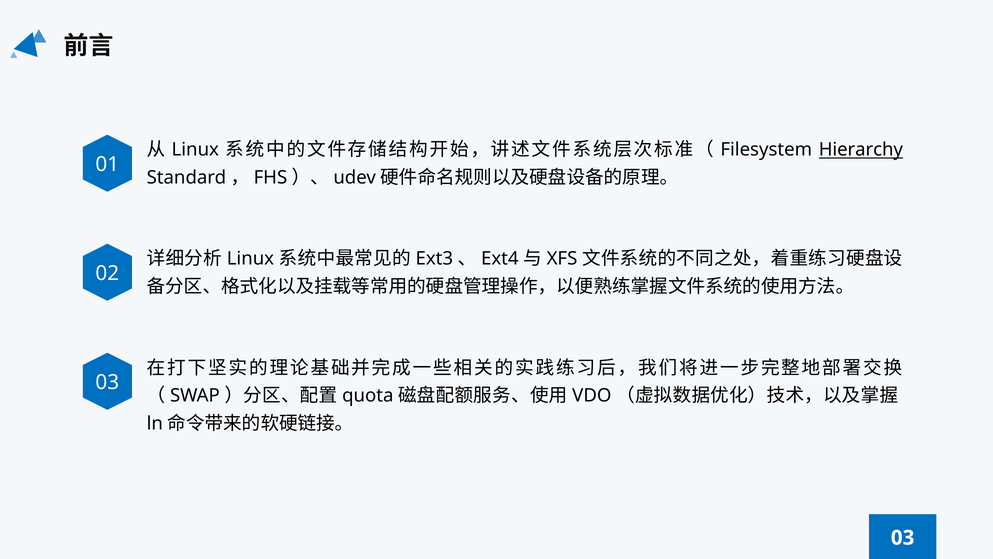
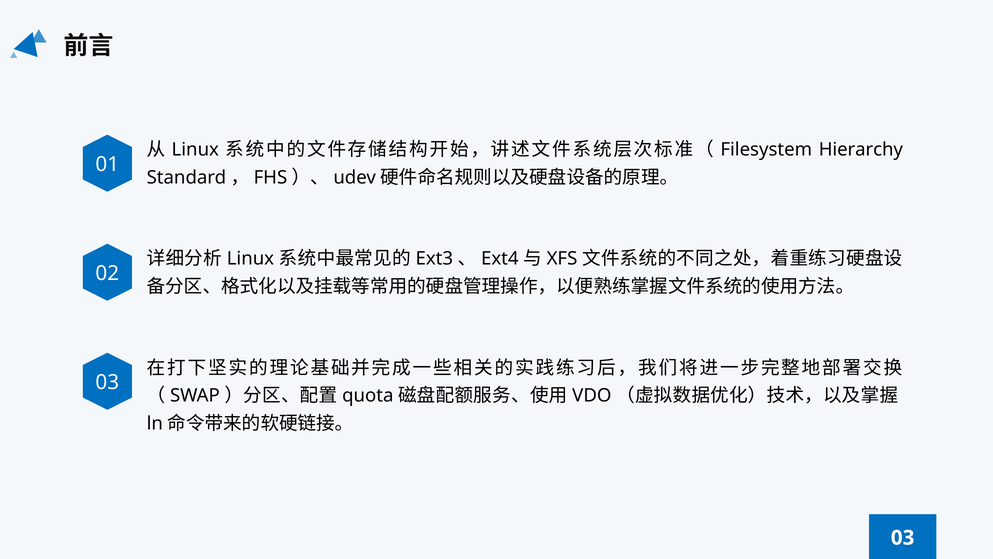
Hierarchy underline: present -> none
